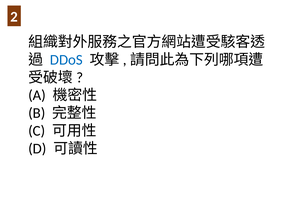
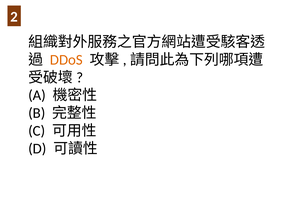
DDoS colour: blue -> orange
